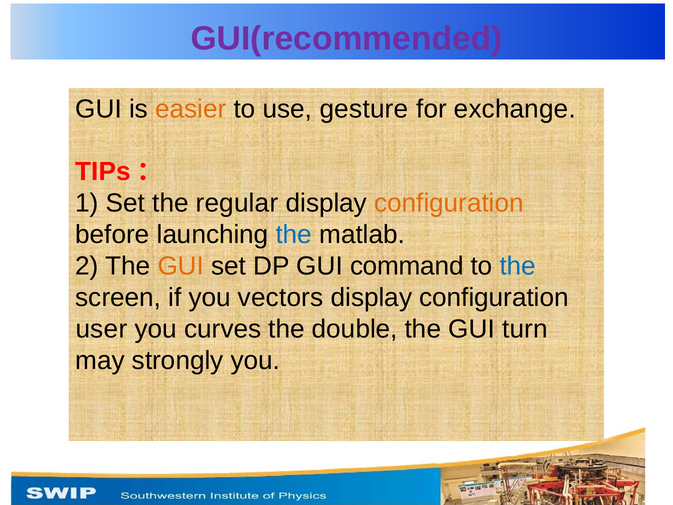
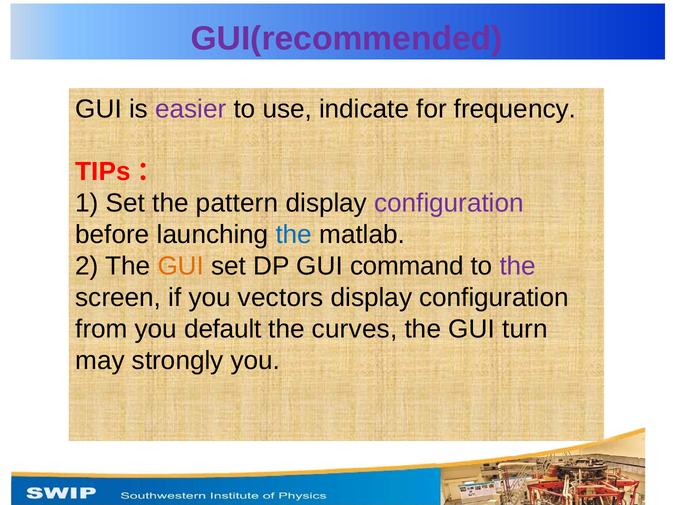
easier colour: orange -> purple
gesture: gesture -> indicate
exchange: exchange -> frequency
regular: regular -> pattern
configuration at (449, 203) colour: orange -> purple
the at (518, 266) colour: blue -> purple
user: user -> from
curves: curves -> default
double: double -> curves
